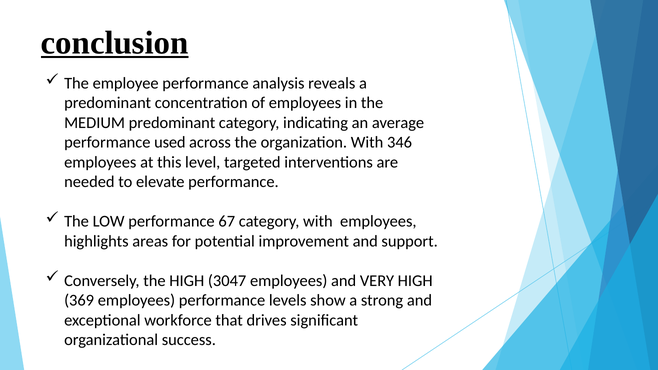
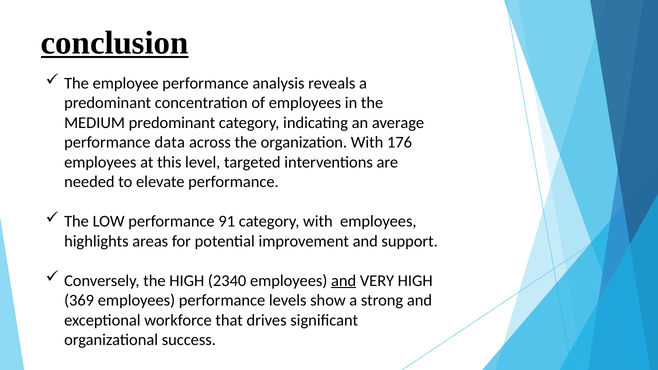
used: used -> data
346: 346 -> 176
67: 67 -> 91
3047: 3047 -> 2340
and at (344, 281) underline: none -> present
